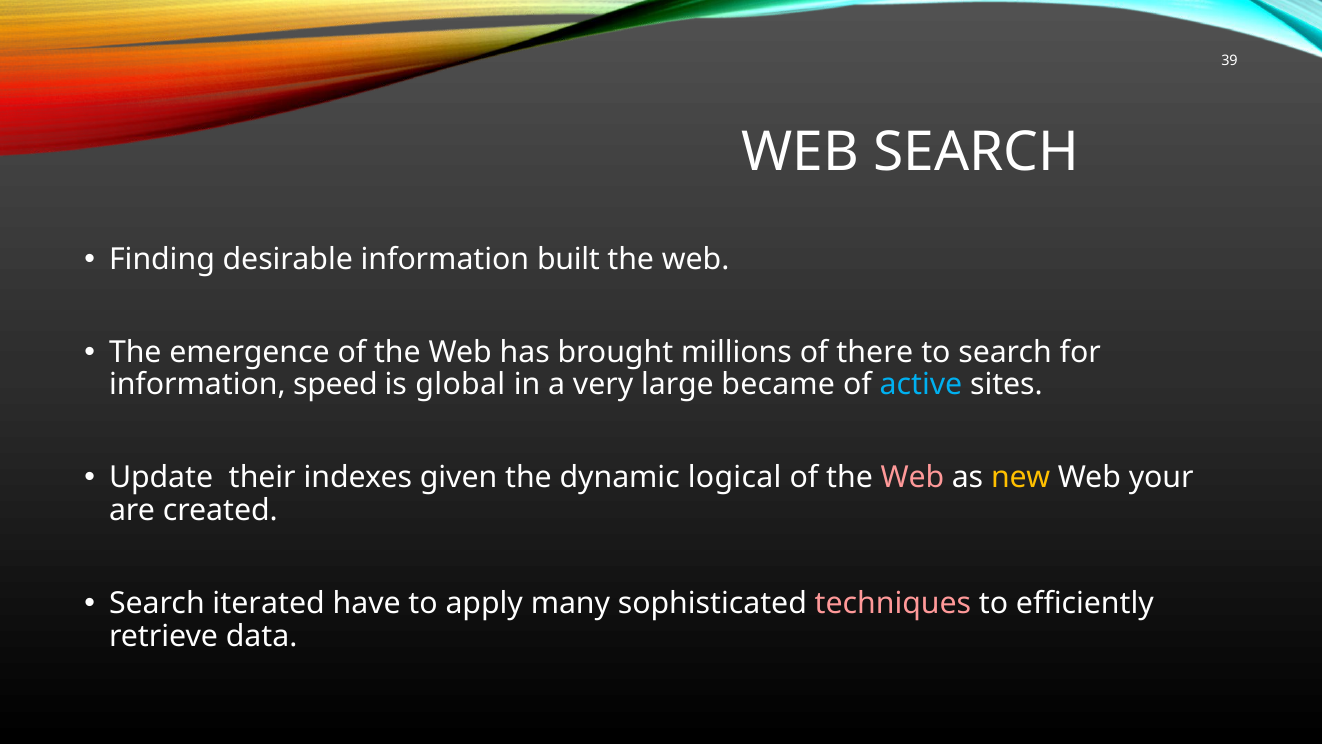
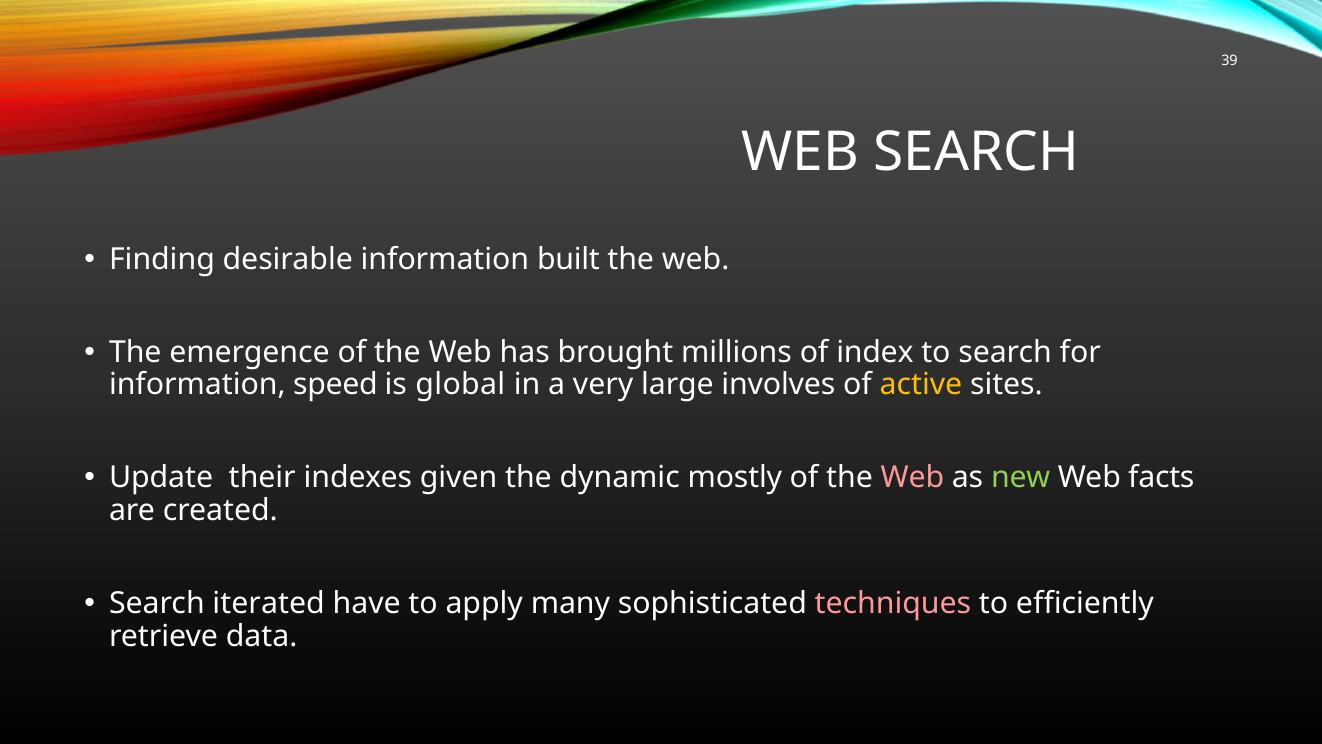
there: there -> index
became: became -> involves
active colour: light blue -> yellow
logical: logical -> mostly
new colour: yellow -> light green
your: your -> facts
